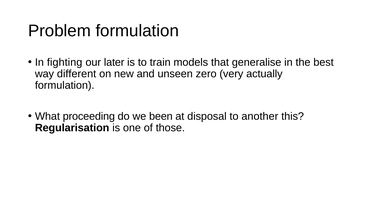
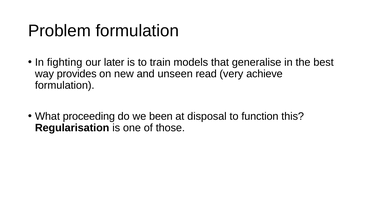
different: different -> provides
zero: zero -> read
actually: actually -> achieve
another: another -> function
